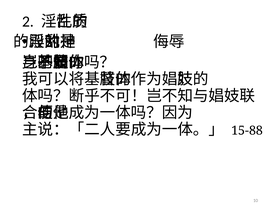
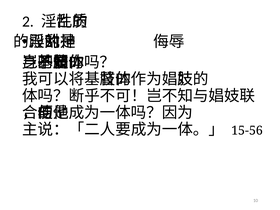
15-88: 15-88 -> 15-56
